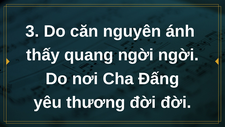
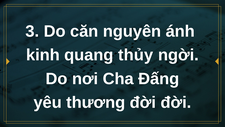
thấy: thấy -> kinh
quang ngời: ngời -> thủy
